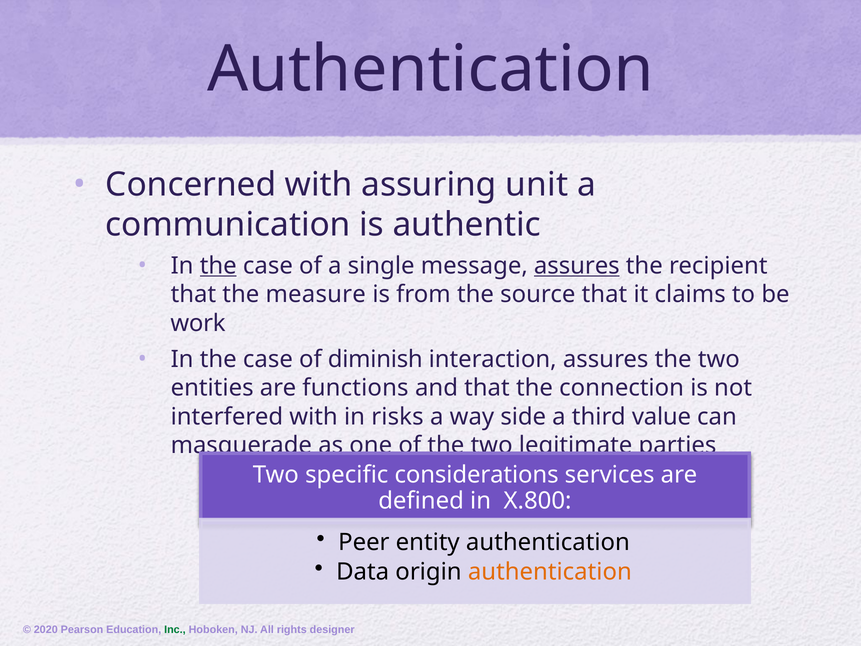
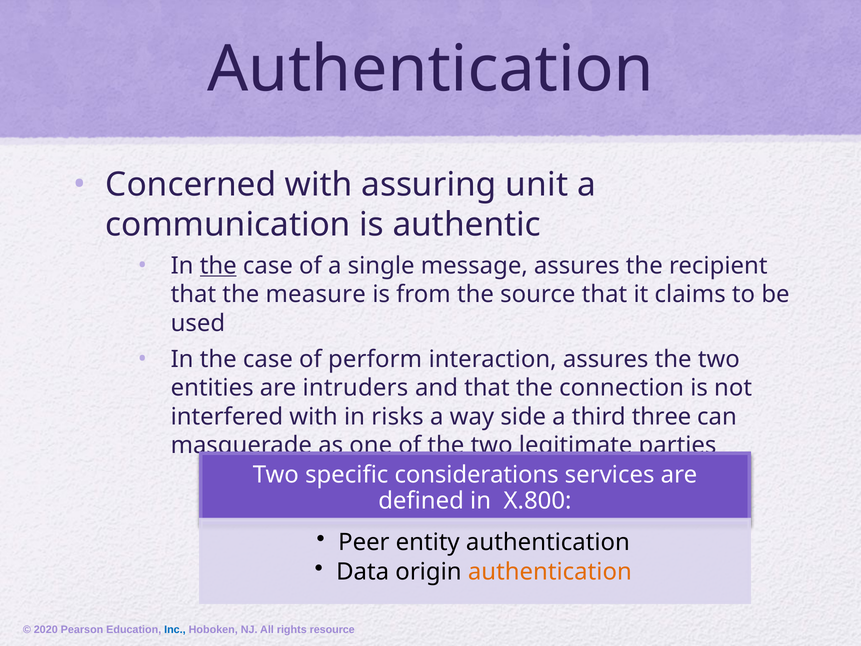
assures at (577, 266) underline: present -> none
work: work -> used
diminish: diminish -> perform
functions: functions -> intruders
value: value -> three
Inc colour: green -> blue
designer: designer -> resource
